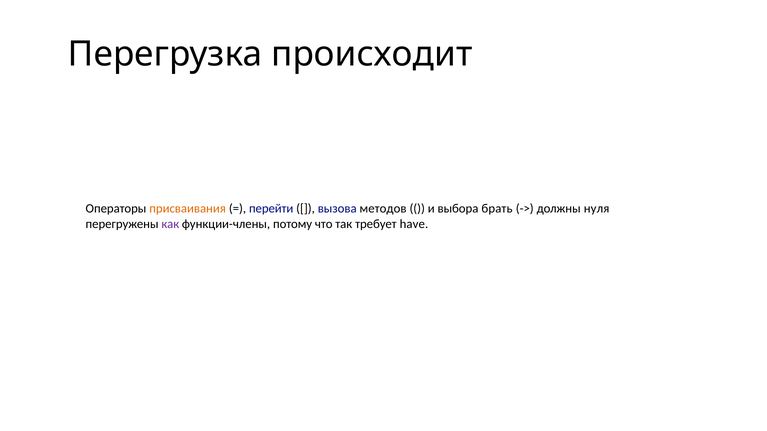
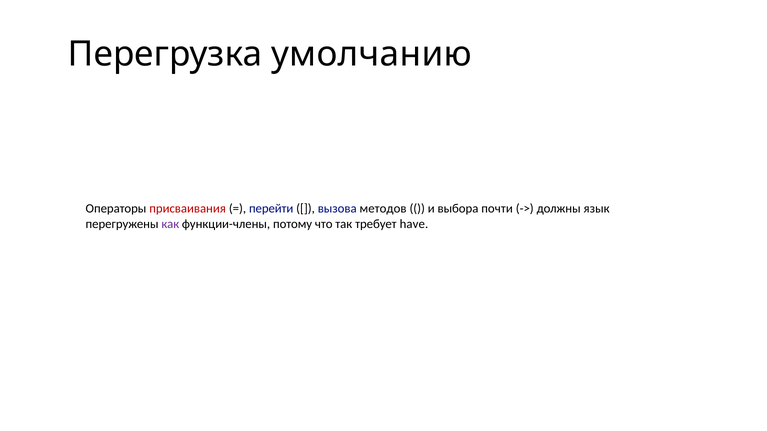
происходит: происходит -> умолчанию
присваивания colour: orange -> red
брать: брать -> почти
нуля: нуля -> язык
